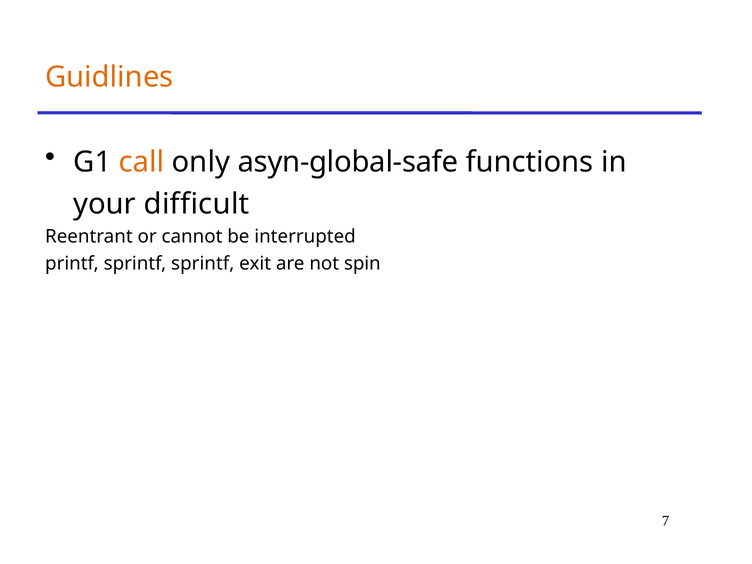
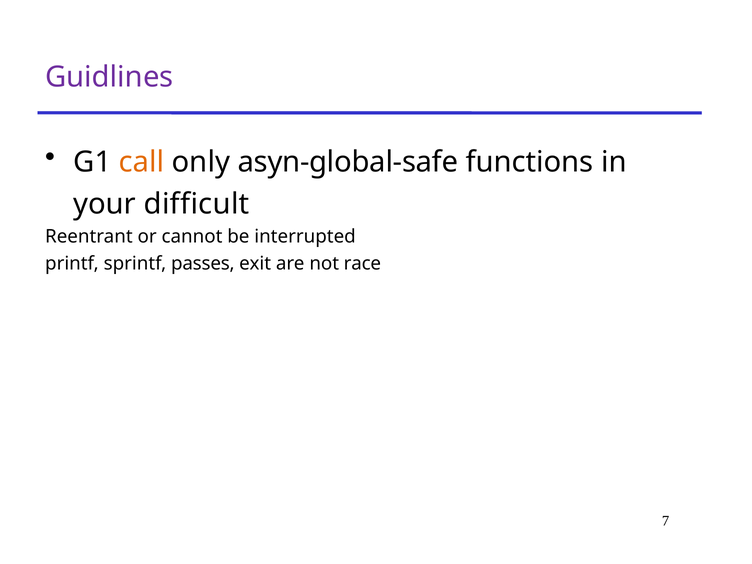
Guidlines colour: orange -> purple
sprintf sprintf: sprintf -> passes
spin: spin -> race
